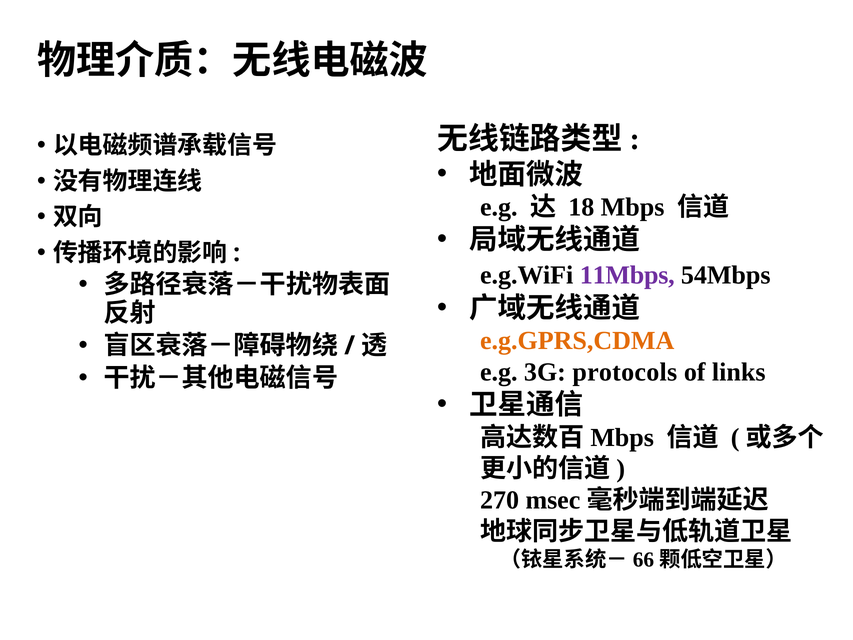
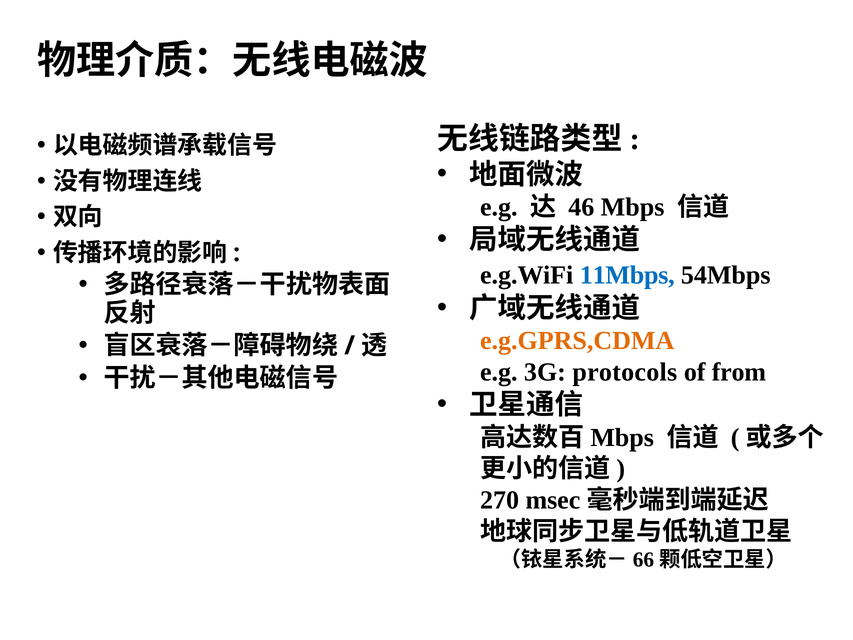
18: 18 -> 46
11Mbps colour: purple -> blue
links: links -> from
